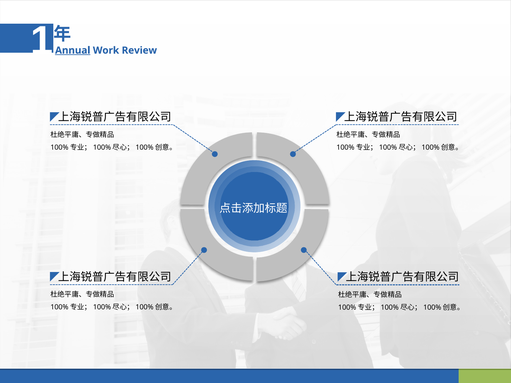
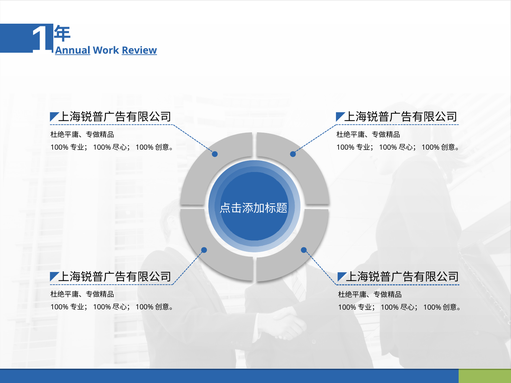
Review underline: none -> present
